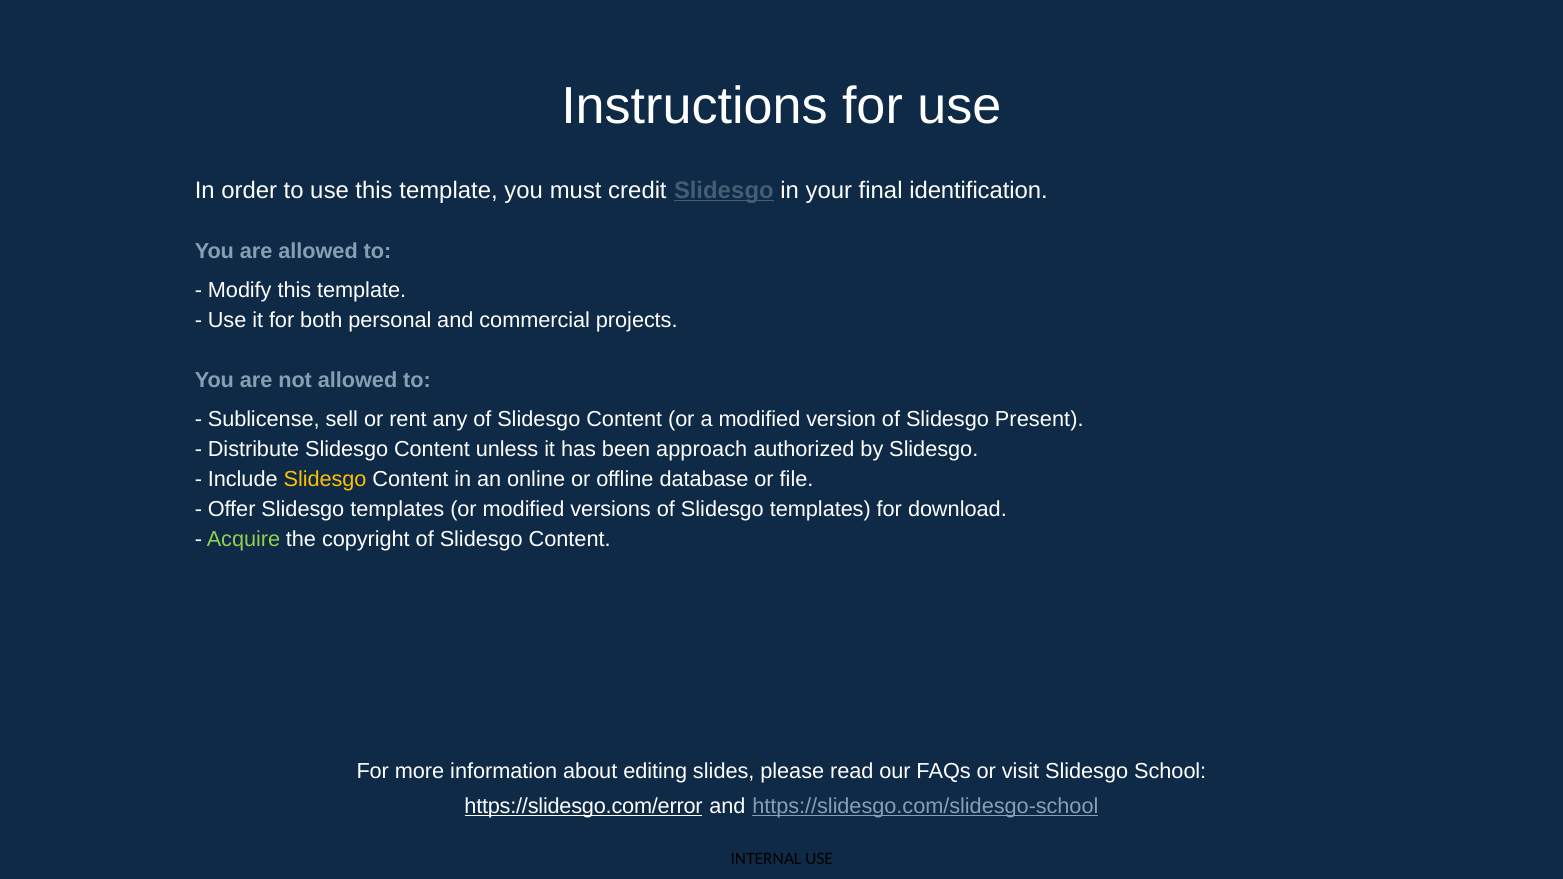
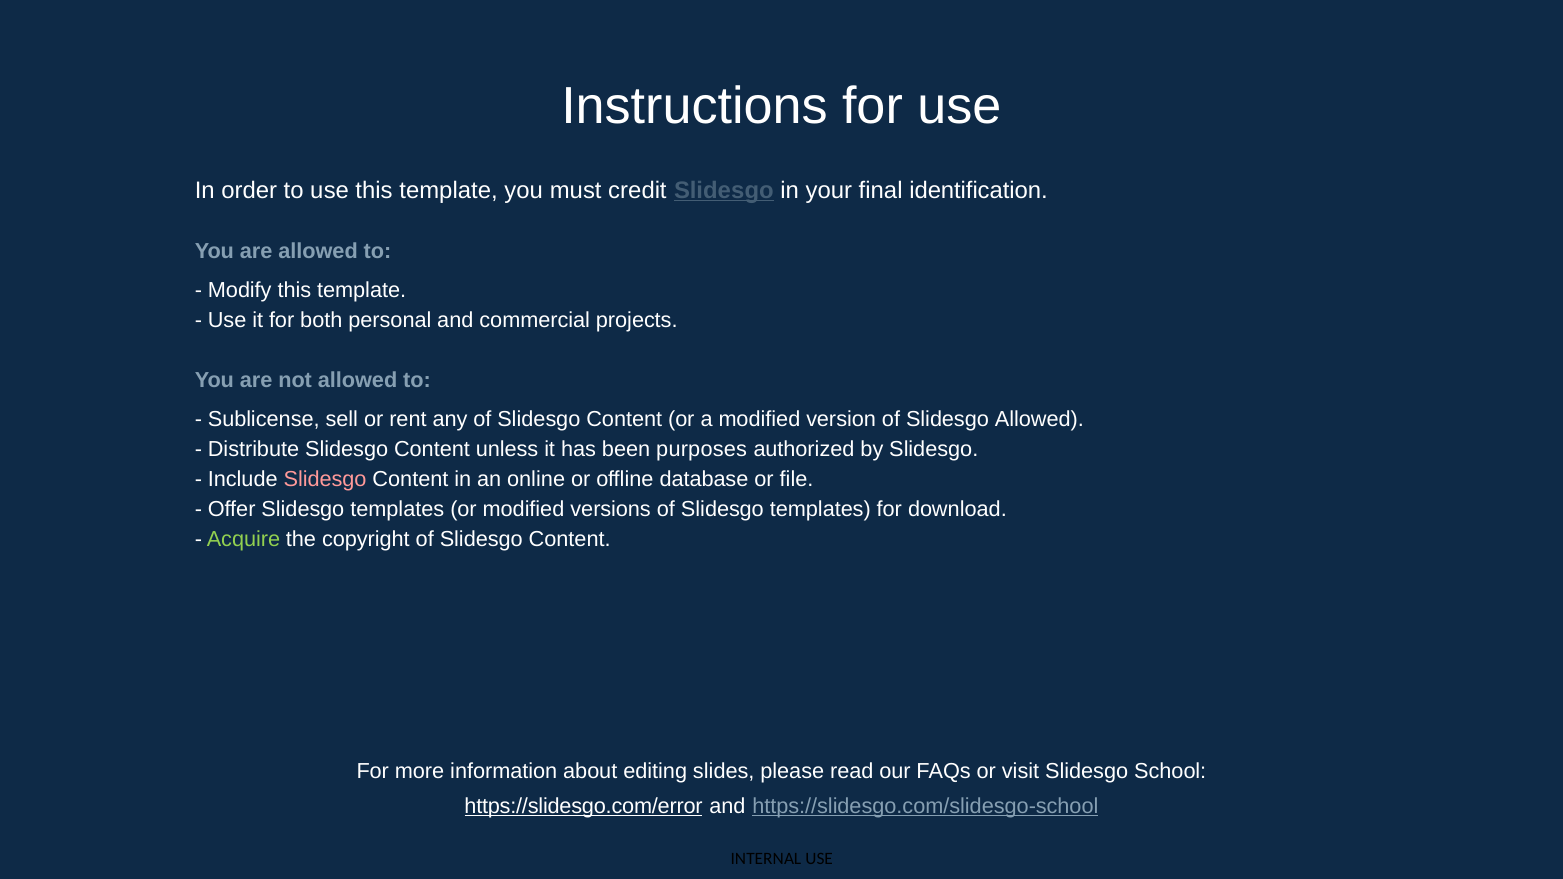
Slidesgo Present: Present -> Allowed
approach: approach -> purposes
Slidesgo at (325, 479) colour: yellow -> pink
